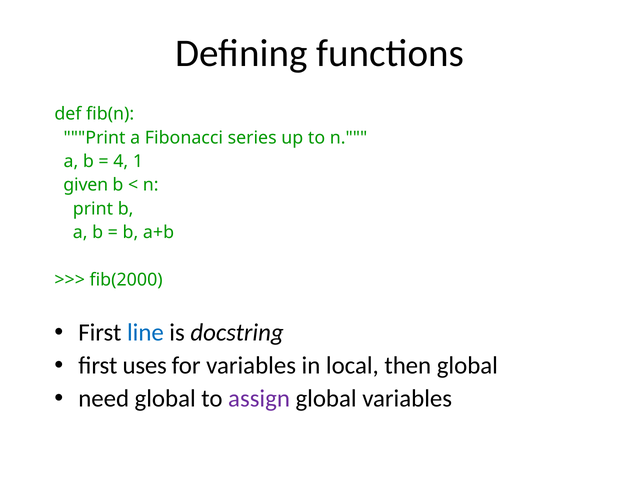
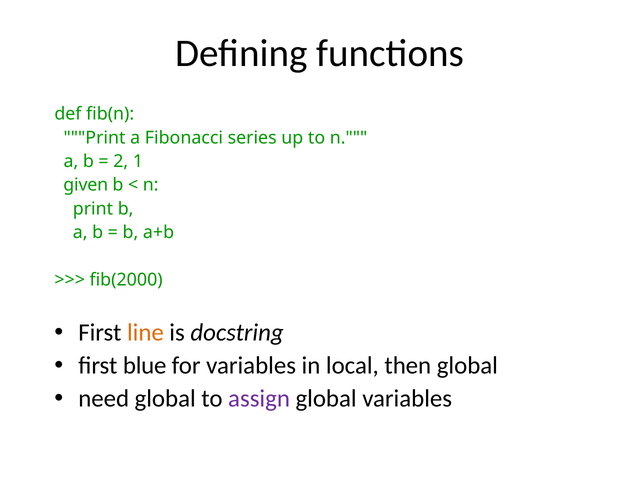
4: 4 -> 2
line colour: blue -> orange
uses: uses -> blue
